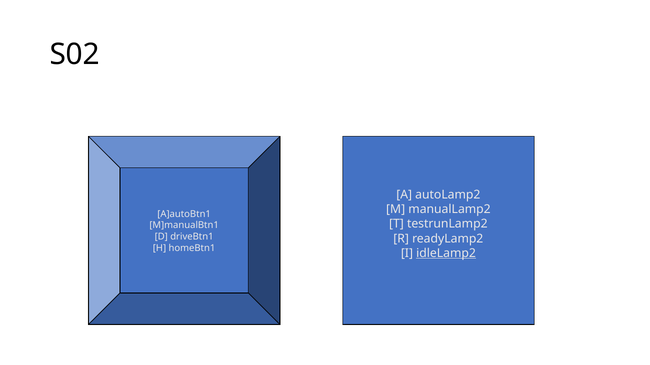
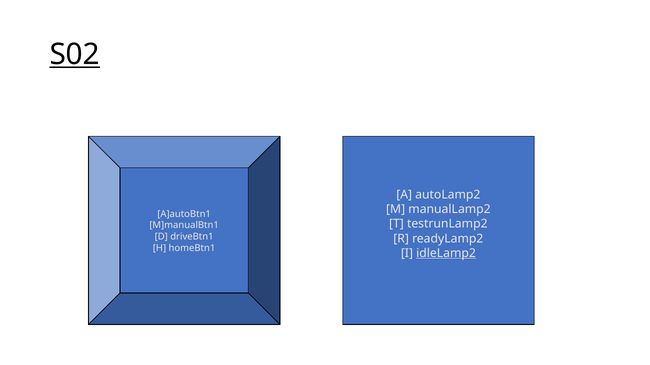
S02 underline: none -> present
